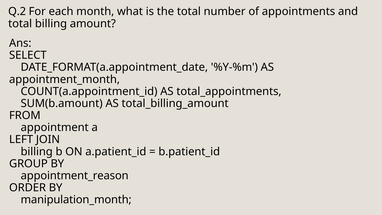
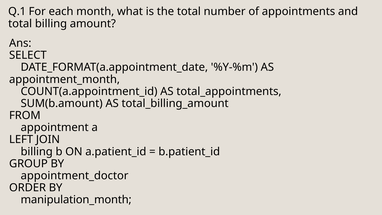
Q.2: Q.2 -> Q.1
appointment_reason: appointment_reason -> appointment_doctor
